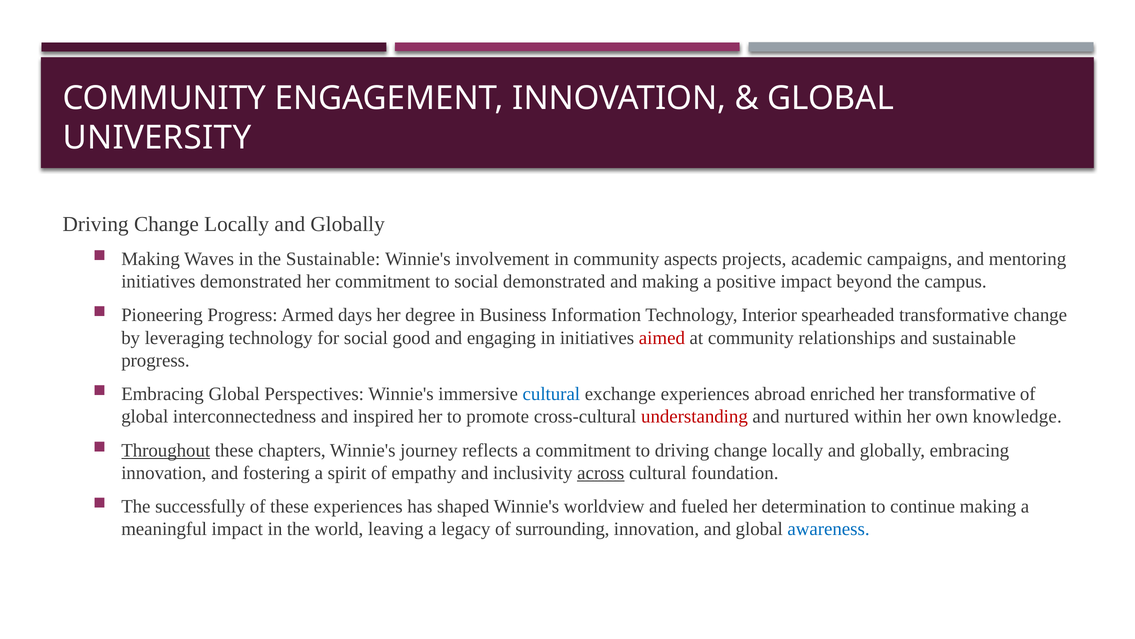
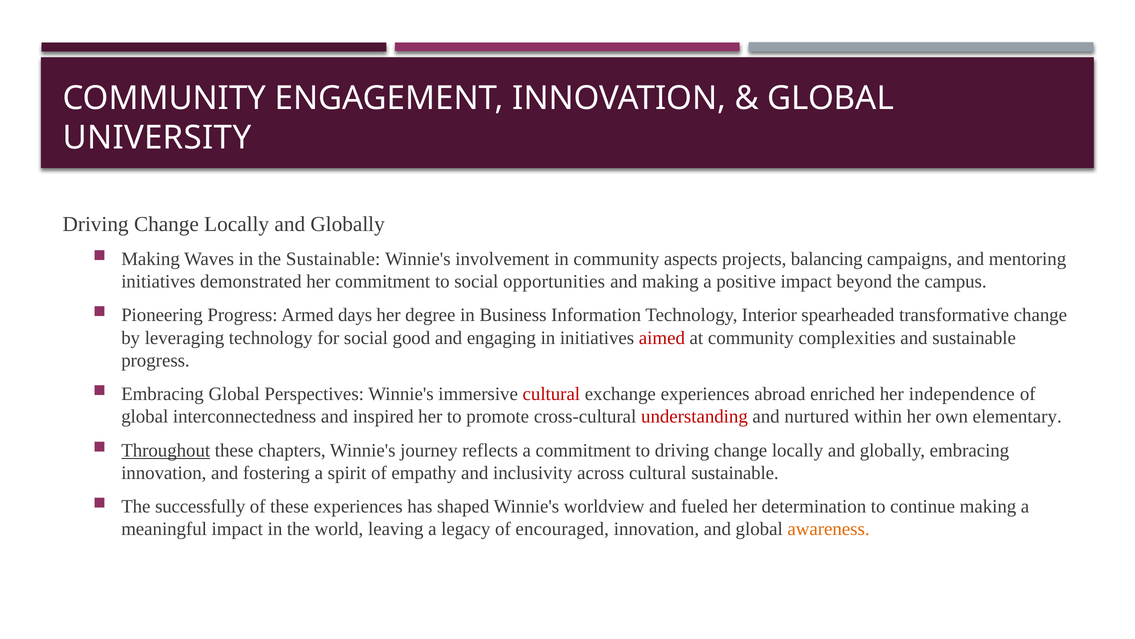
academic: academic -> balancing
social demonstrated: demonstrated -> opportunities
relationships: relationships -> complexities
cultural at (551, 394) colour: blue -> red
her transformative: transformative -> independence
knowledge: knowledge -> elementary
across underline: present -> none
cultural foundation: foundation -> sustainable
surrounding: surrounding -> encouraged
awareness colour: blue -> orange
